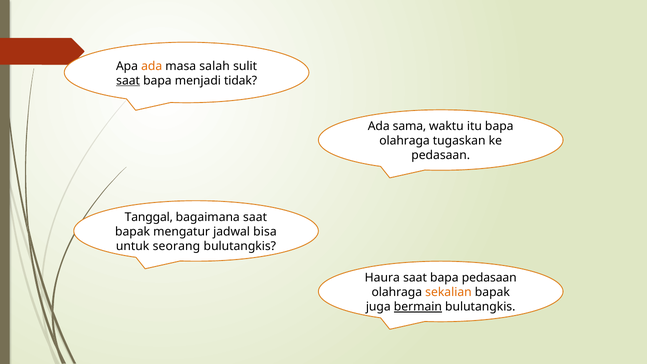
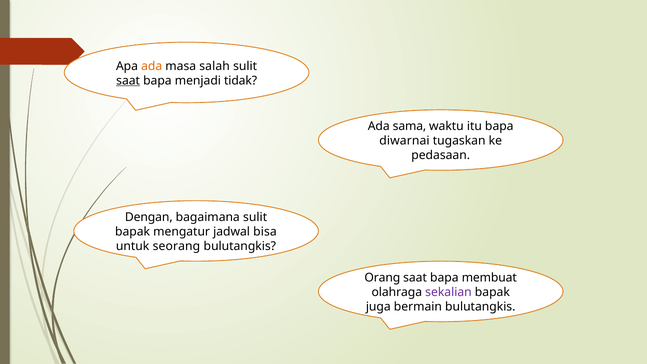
olahraga at (405, 141): olahraga -> diwarnai
Tanggal: Tanggal -> Dengan
bagaimana saat: saat -> sulit
Haura: Haura -> Orang
bapa pedasaan: pedasaan -> membuat
sekalian colour: orange -> purple
bermain underline: present -> none
